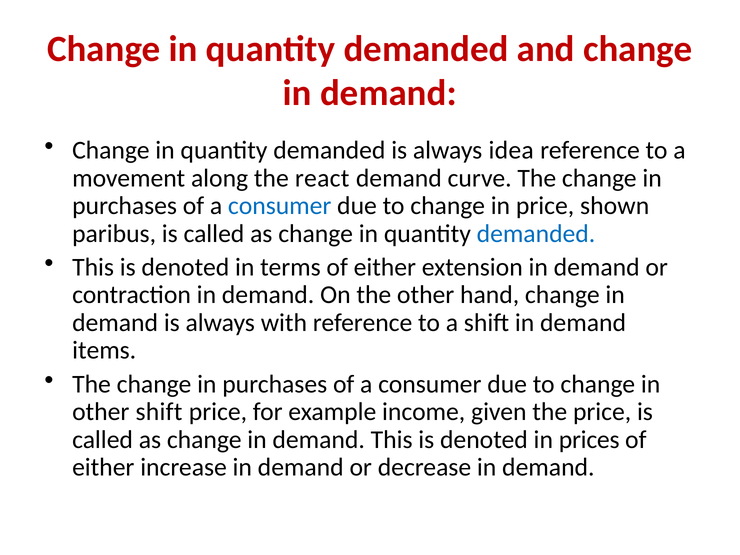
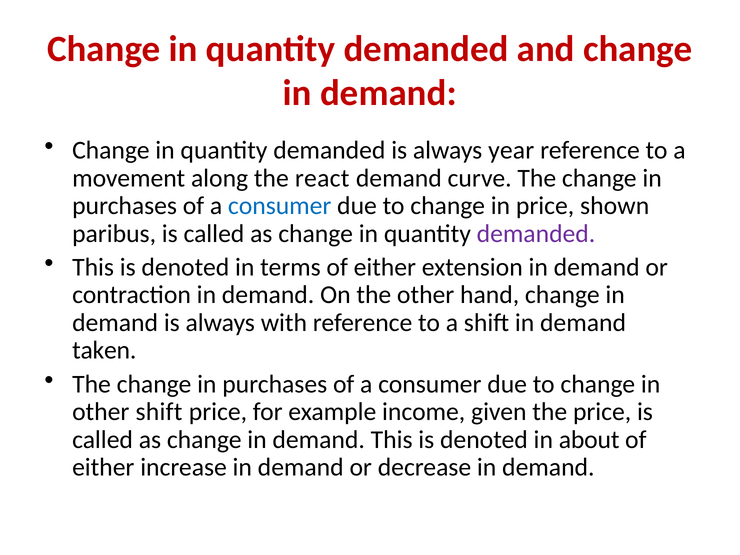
idea: idea -> year
demanded at (536, 234) colour: blue -> purple
items: items -> taken
prices: prices -> about
